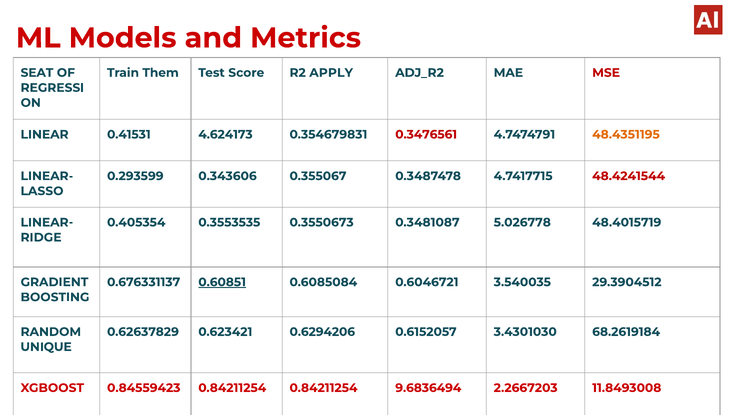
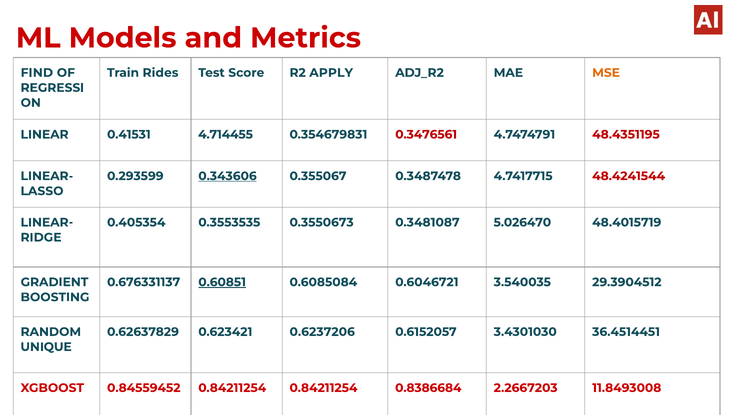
SEAT: SEAT -> FIND
Them: Them -> Rides
MSE colour: red -> orange
4.624173: 4.624173 -> 4.714455
48.4351195 colour: orange -> red
0.343606 underline: none -> present
5.026778: 5.026778 -> 5.026470
0.6294206: 0.6294206 -> 0.6237206
68.2619184: 68.2619184 -> 36.4514451
0.84559423: 0.84559423 -> 0.84559452
9.6836494: 9.6836494 -> 0.8386684
